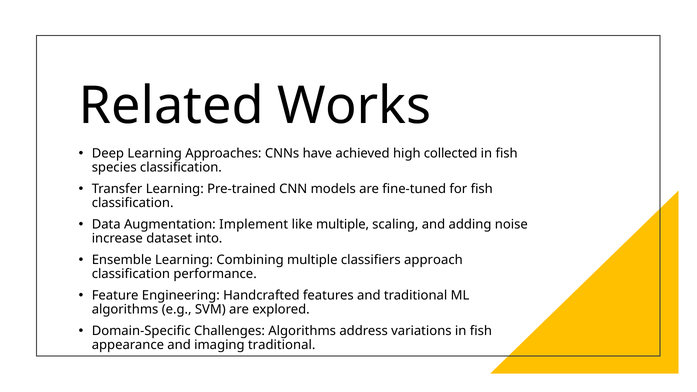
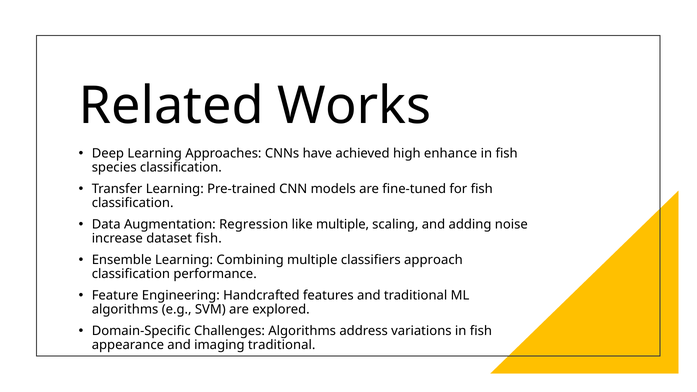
collected: collected -> enhance
Implement: Implement -> Regression
dataset into: into -> fish
